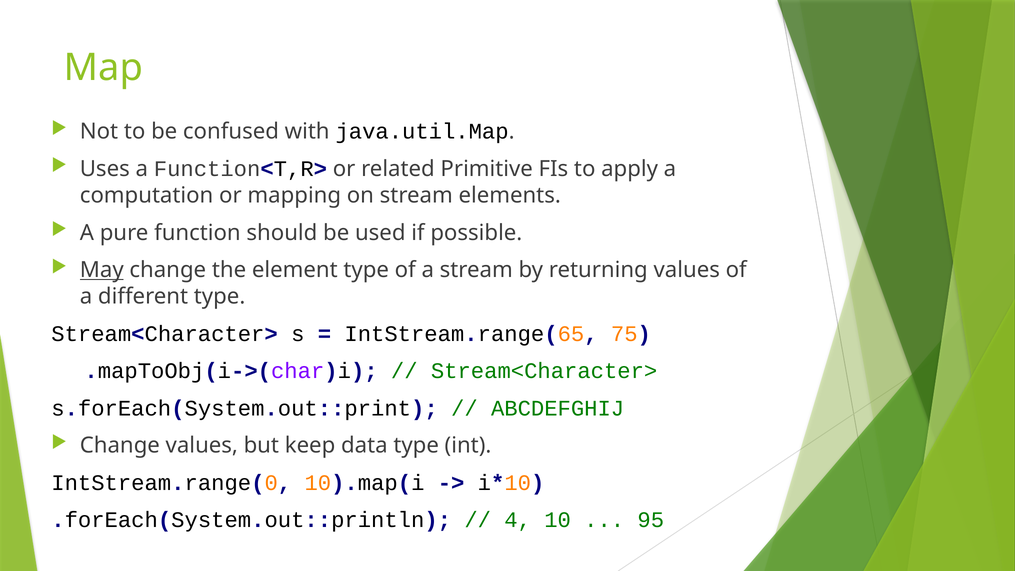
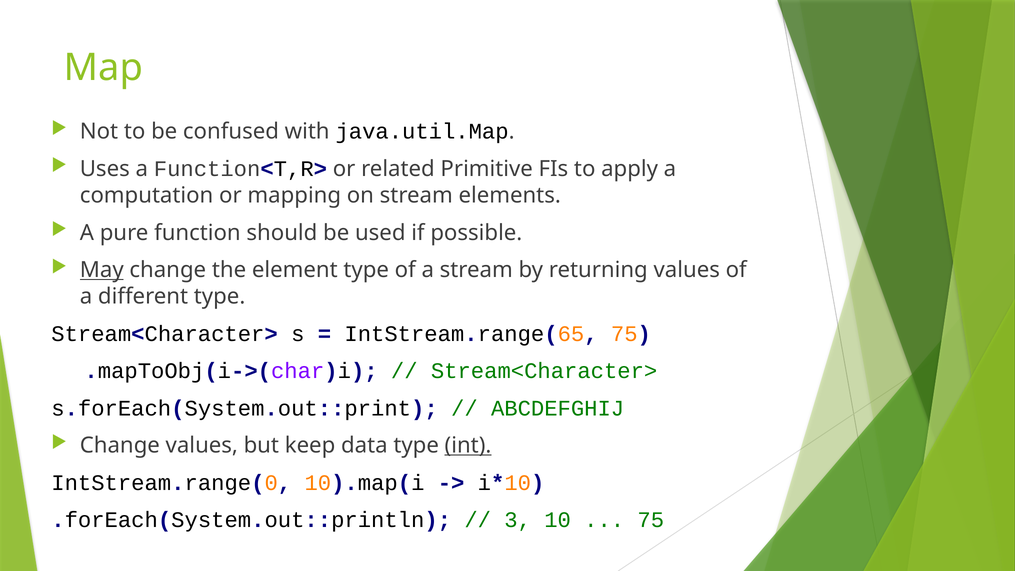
int underline: none -> present
4: 4 -> 3
95 at (651, 520): 95 -> 75
